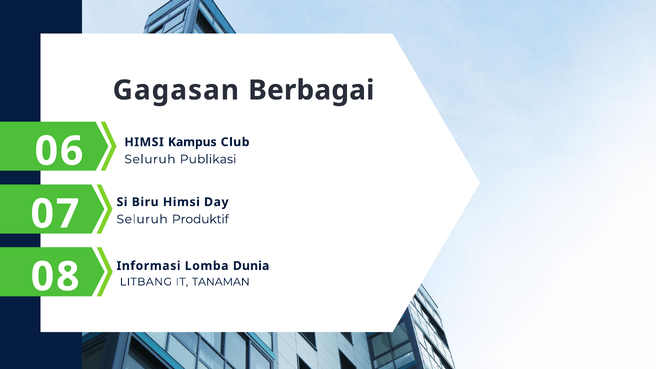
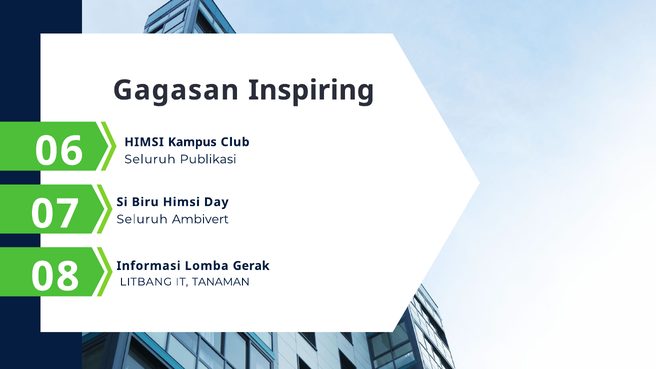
Berbagai: Berbagai -> Inspiring
Produktif: Produktif -> Ambivert
Dunia: Dunia -> Gerak
